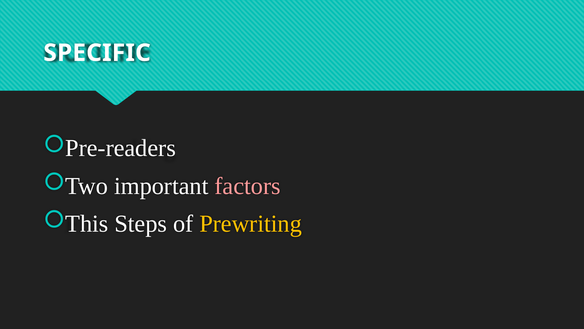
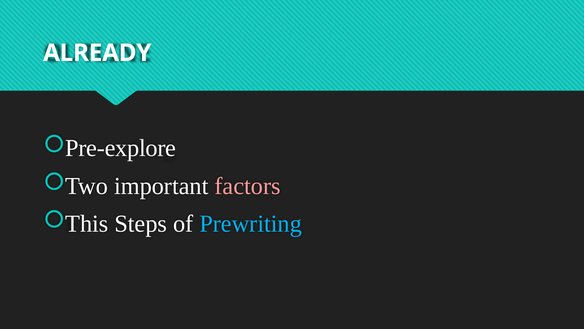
SPECIFIC: SPECIFIC -> ALREADY
Pre-readers: Pre-readers -> Pre-explore
Prewriting colour: yellow -> light blue
